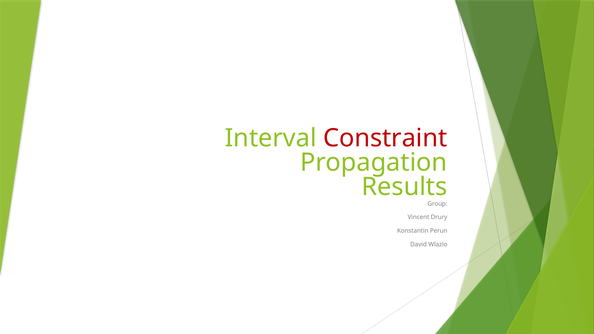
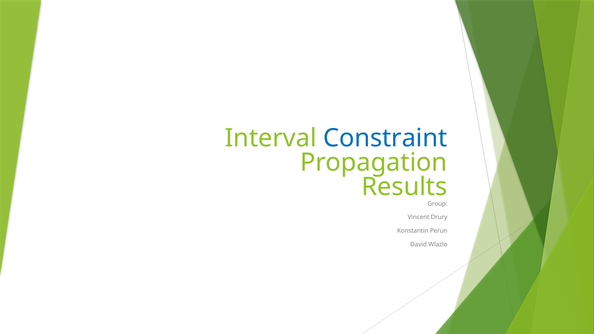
Constraint colour: red -> blue
